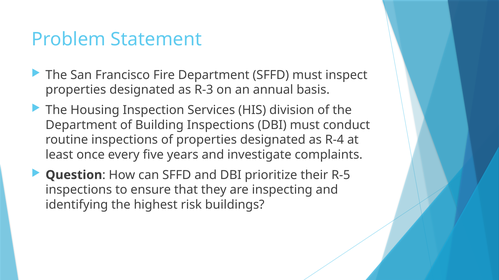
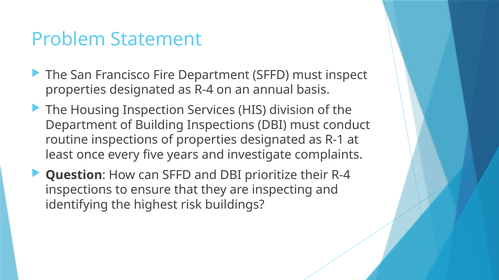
as R-3: R-3 -> R-4
R-4: R-4 -> R-1
their R-5: R-5 -> R-4
